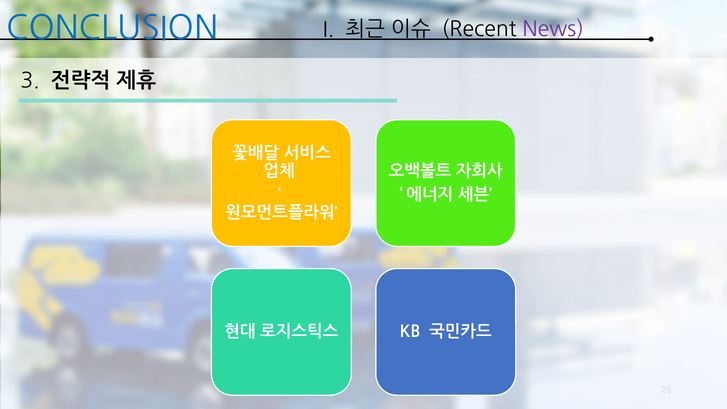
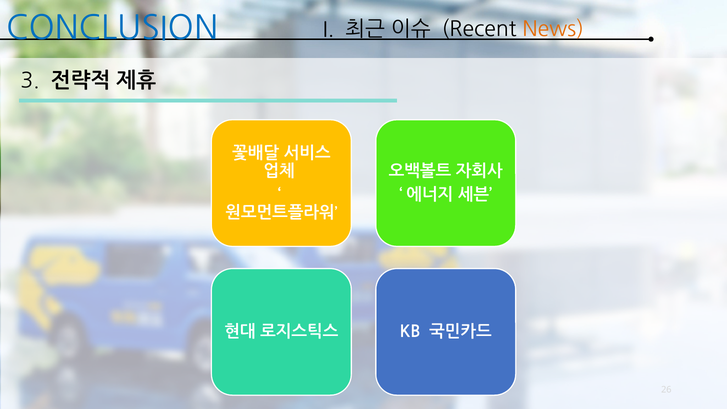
News colour: purple -> orange
